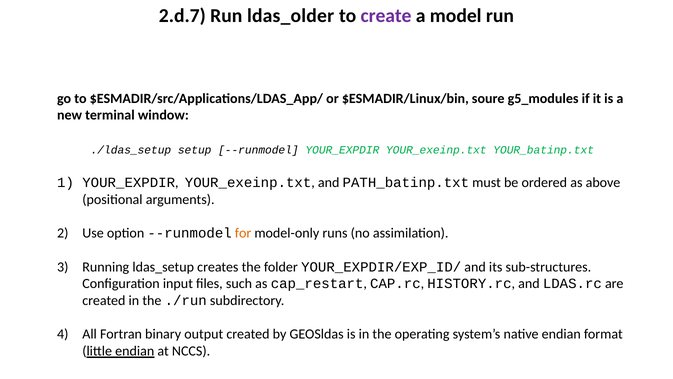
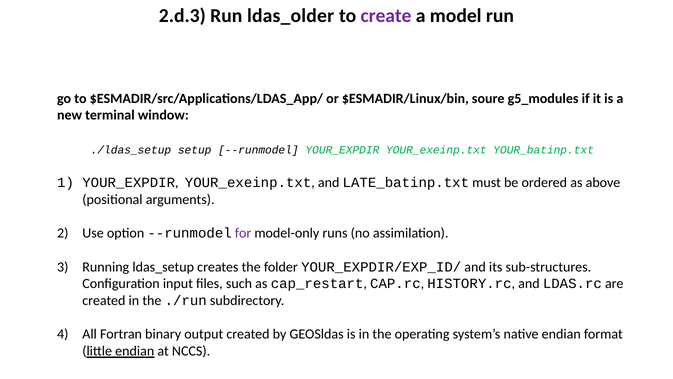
2.d.7: 2.d.7 -> 2.d.3
PATH_batinp.txt: PATH_batinp.txt -> LATE_batinp.txt
for colour: orange -> purple
